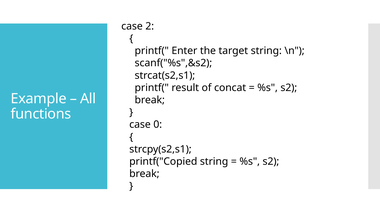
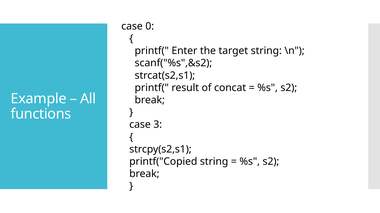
2: 2 -> 0
0: 0 -> 3
